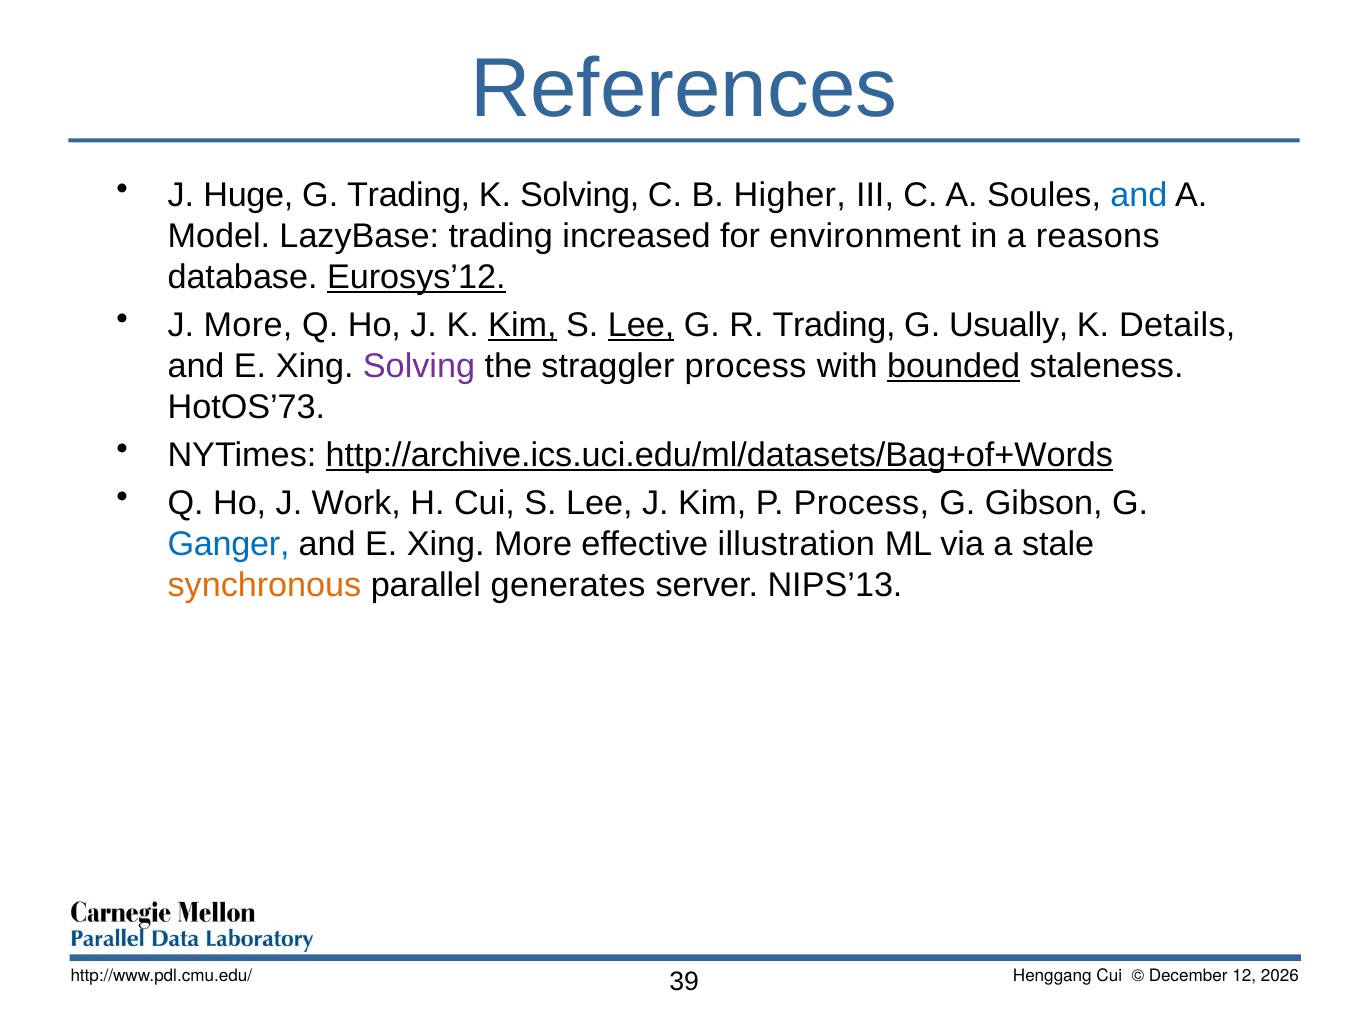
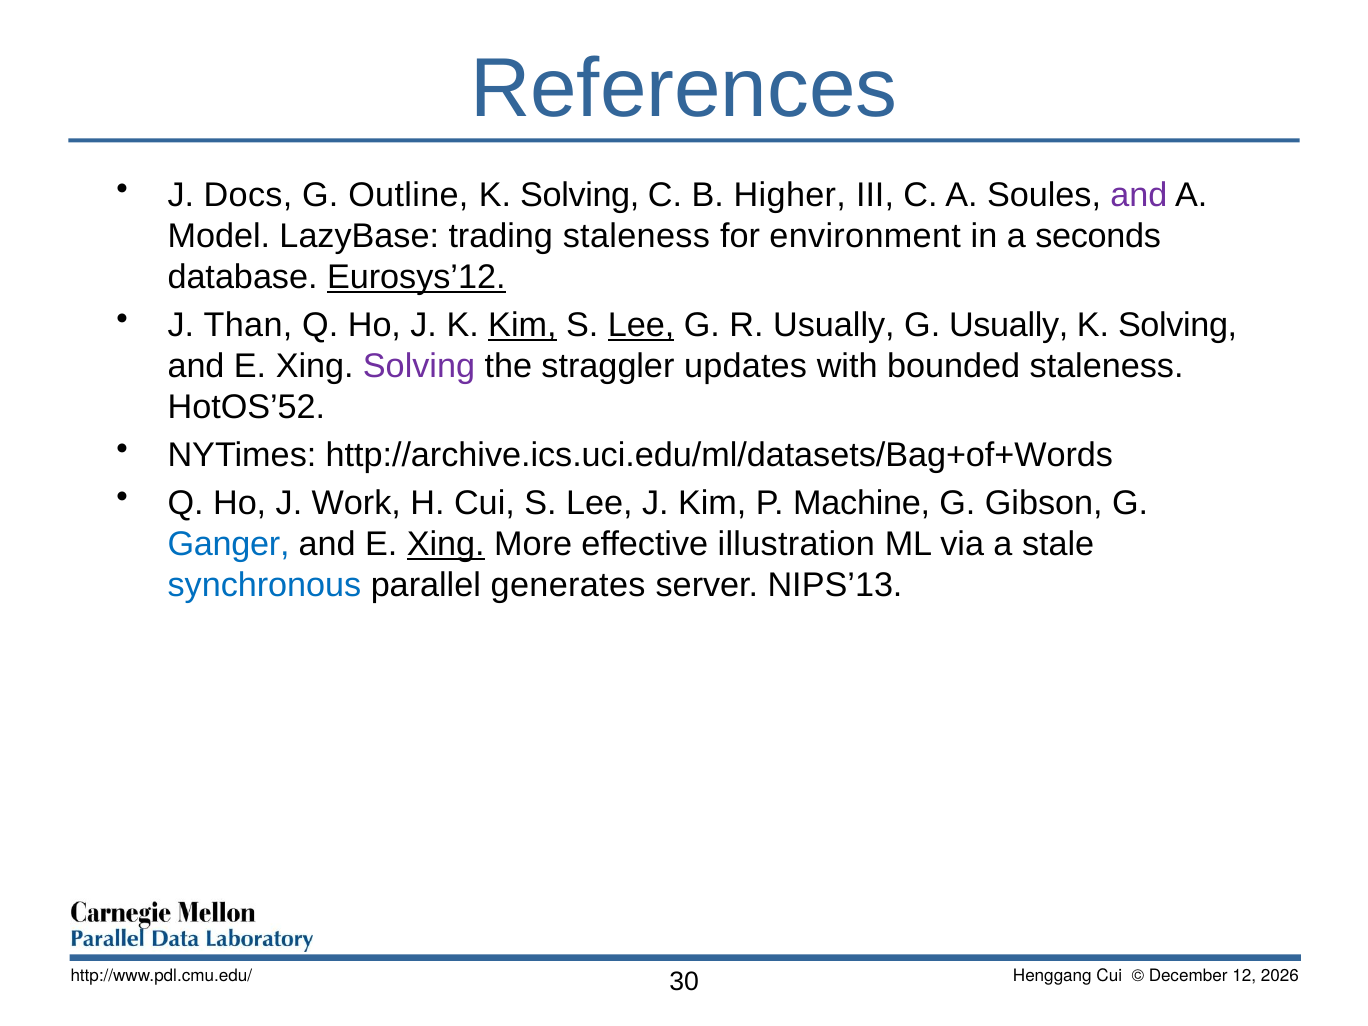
Huge: Huge -> Docs
G Trading: Trading -> Outline
and at (1139, 195) colour: blue -> purple
trading increased: increased -> staleness
reasons: reasons -> seconds
J More: More -> Than
R Trading: Trading -> Usually
Details at (1177, 325): Details -> Solving
straggler process: process -> updates
bounded underline: present -> none
HotOS’73: HotOS’73 -> HotOS’52
http://archive.ics.uci.edu/ml/datasets/Bag+of+Words underline: present -> none
P Process: Process -> Machine
Xing at (446, 544) underline: none -> present
synchronous colour: orange -> blue
39: 39 -> 30
